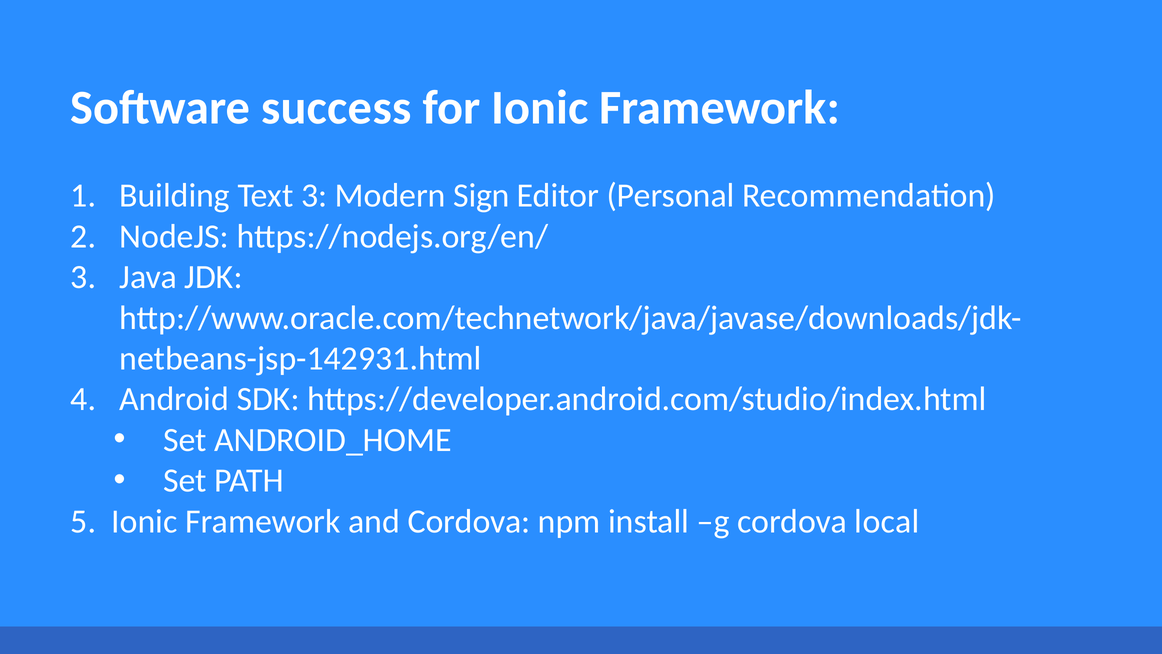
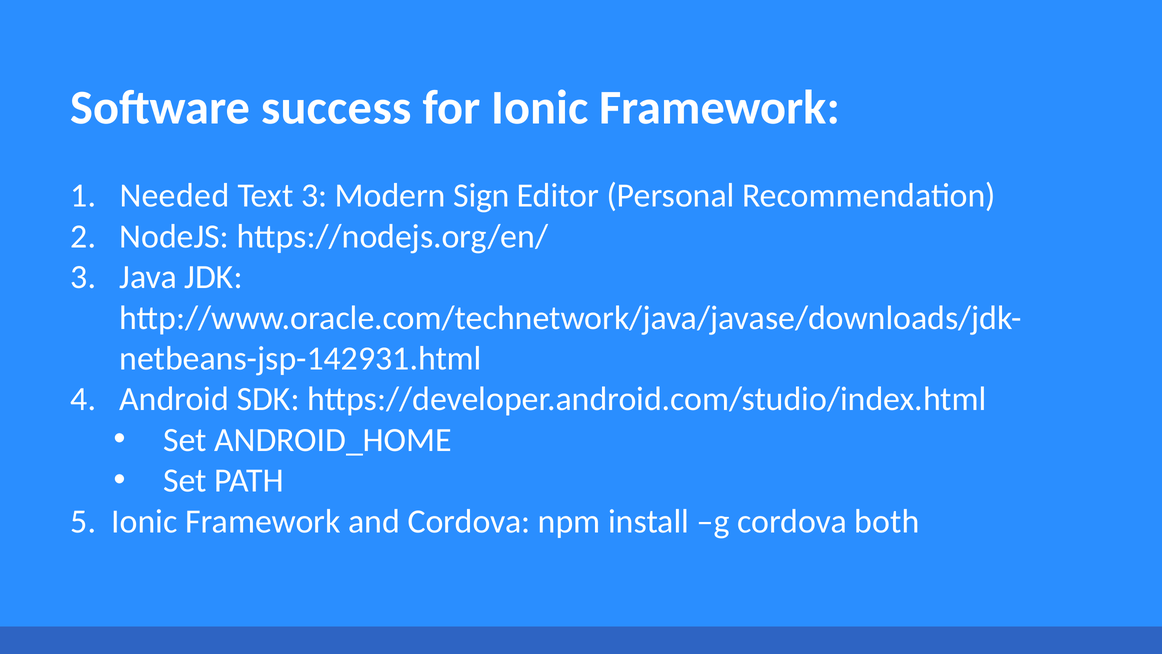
Building: Building -> Needed
local: local -> both
